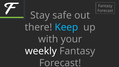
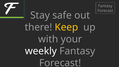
Keep colour: light blue -> yellow
